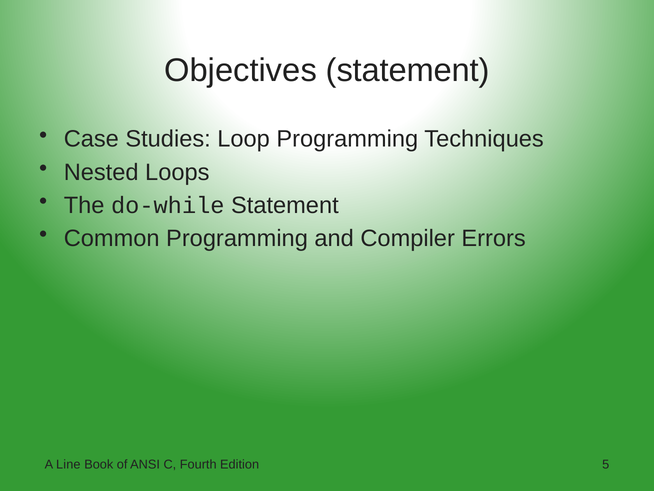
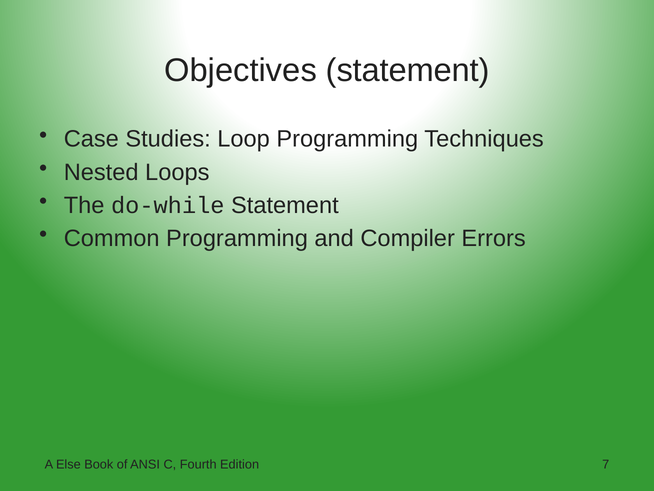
Line: Line -> Else
5: 5 -> 7
